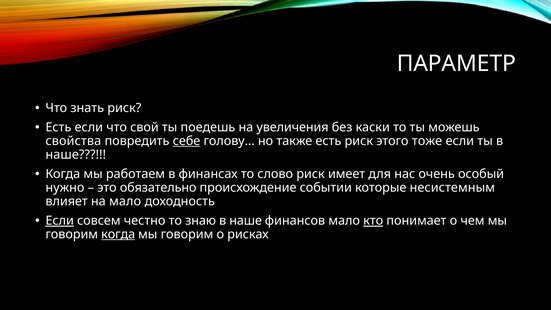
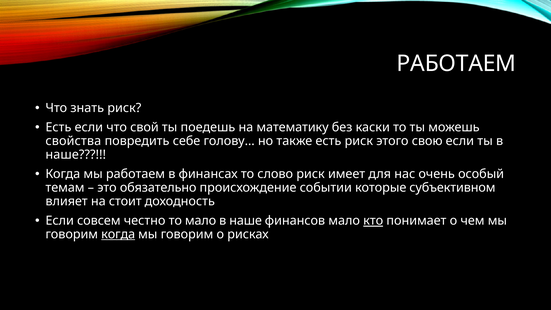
ПАРАМЕТР at (456, 64): ПАРАМЕТР -> РАБОТАЕМ
увеличения: увеличения -> математику
себе underline: present -> none
тоже: тоже -> свою
нужно: нужно -> темам
несистемным: несистемным -> субъективном
на мало: мало -> стоит
Если at (60, 221) underline: present -> none
то знаю: знаю -> мало
